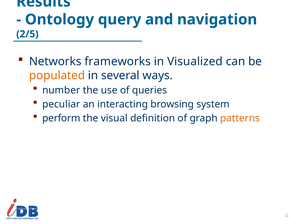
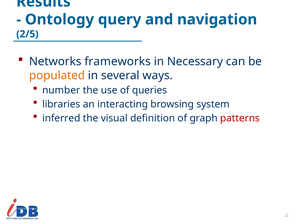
Visualized: Visualized -> Necessary
peculiar: peculiar -> libraries
perform: perform -> inferred
patterns colour: orange -> red
